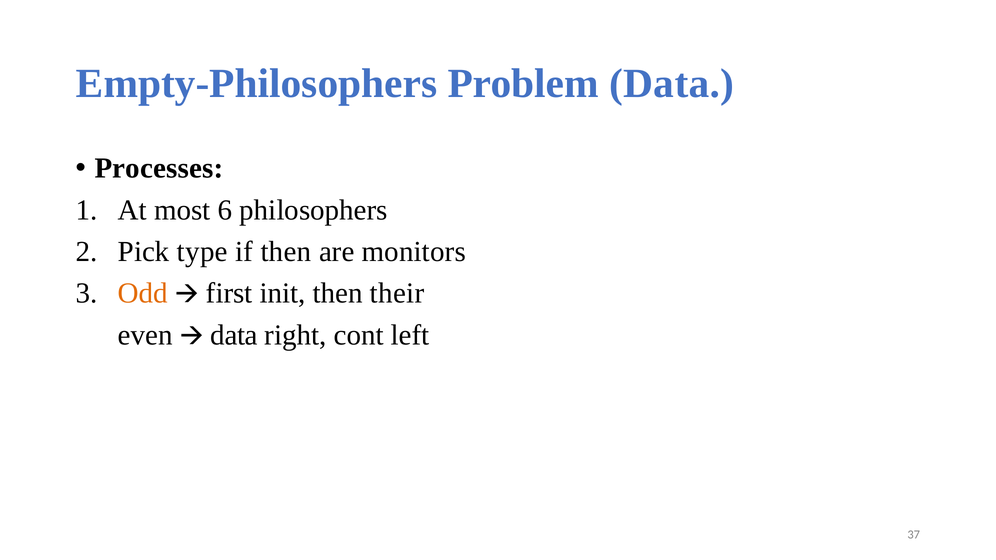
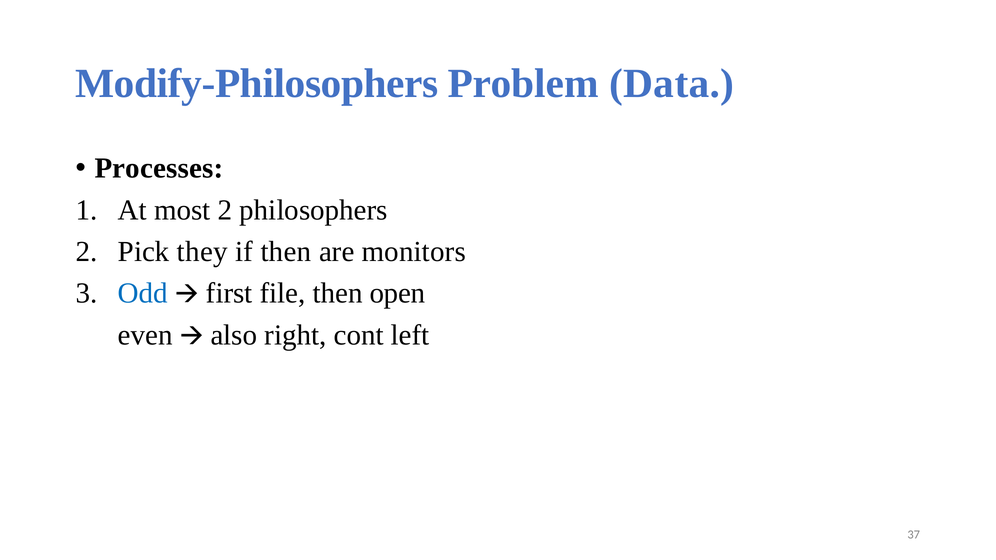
Empty-Philosophers: Empty-Philosophers -> Modify-Philosophers
most 6: 6 -> 2
type: type -> they
Odd colour: orange -> blue
init: init -> file
their: their -> open
even data: data -> also
